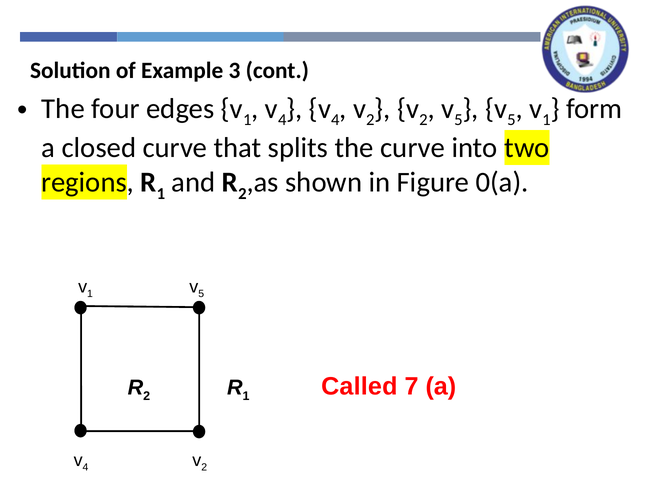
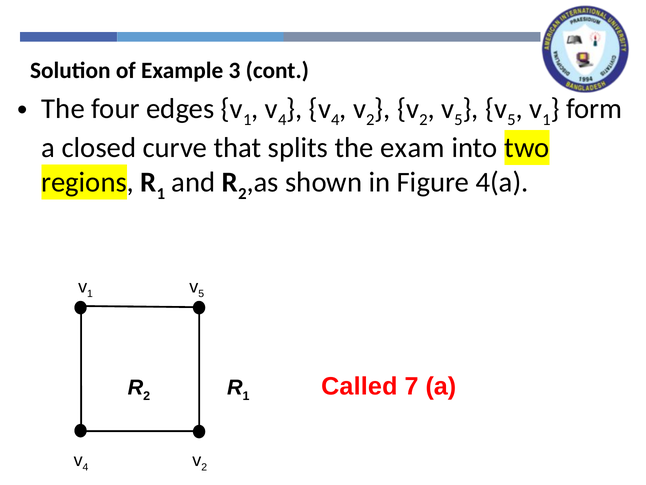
the curve: curve -> exam
0(a: 0(a -> 4(a
